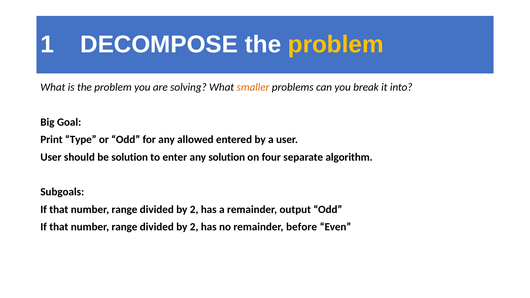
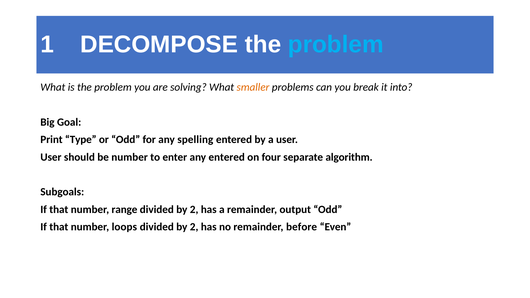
problem at (336, 45) colour: yellow -> light blue
allowed: allowed -> spelling
be solution: solution -> number
any solution: solution -> entered
range at (124, 227): range -> loops
